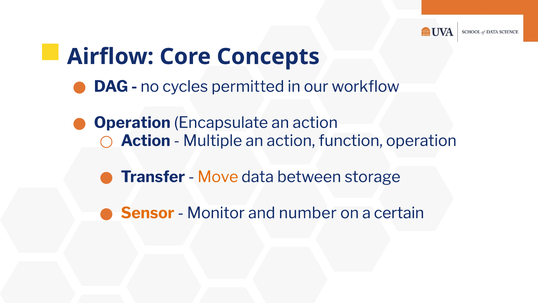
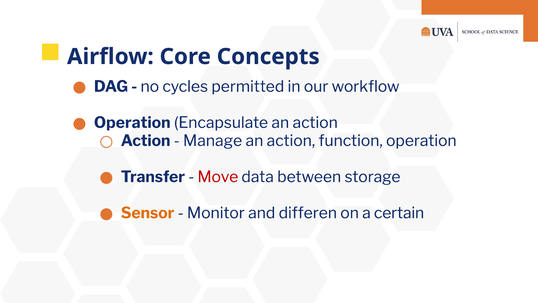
Multiple: Multiple -> Manage
Move colour: orange -> red
number: number -> differen
